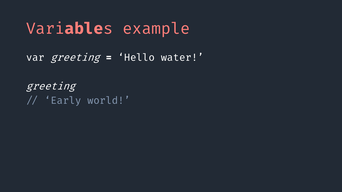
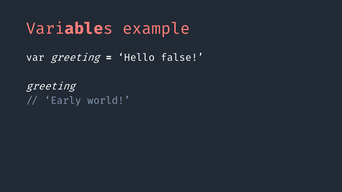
water: water -> false
